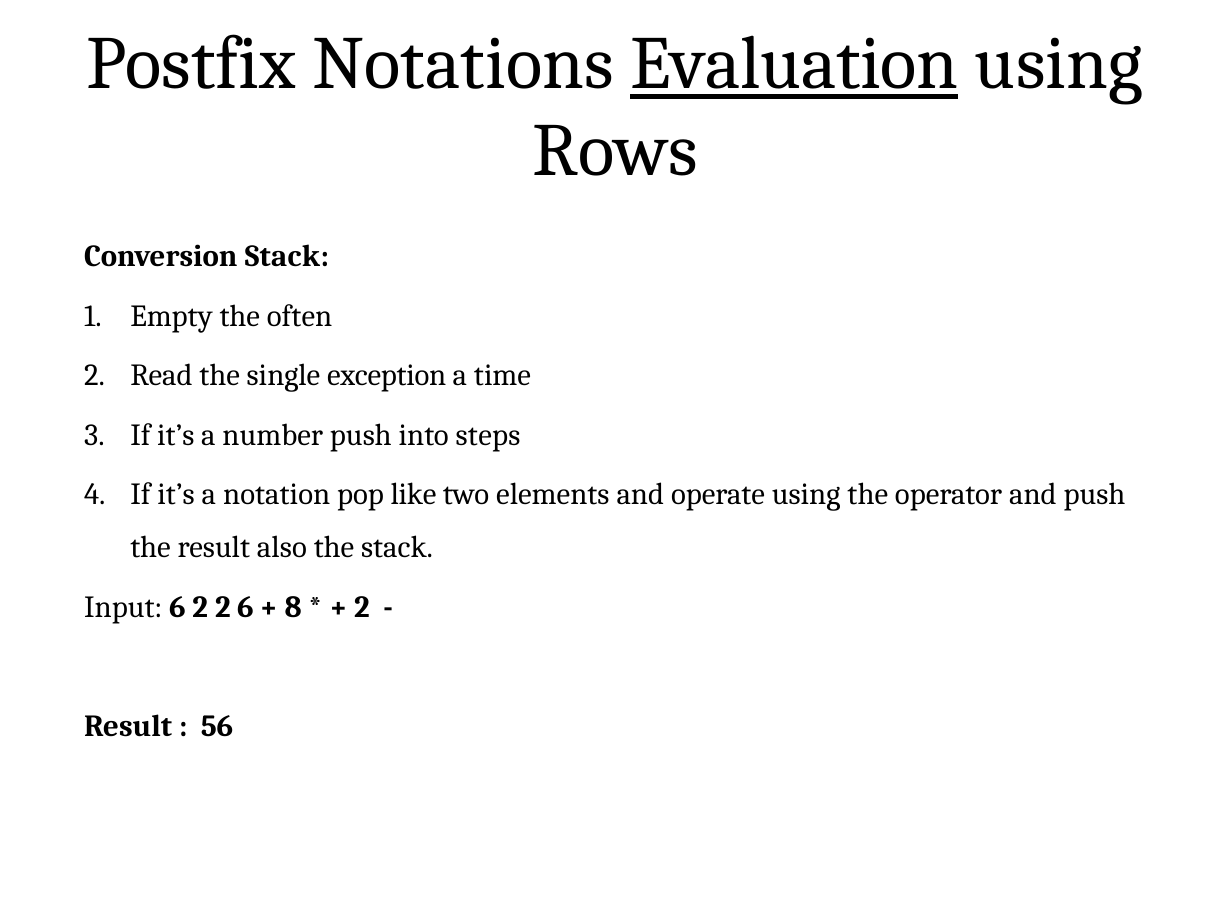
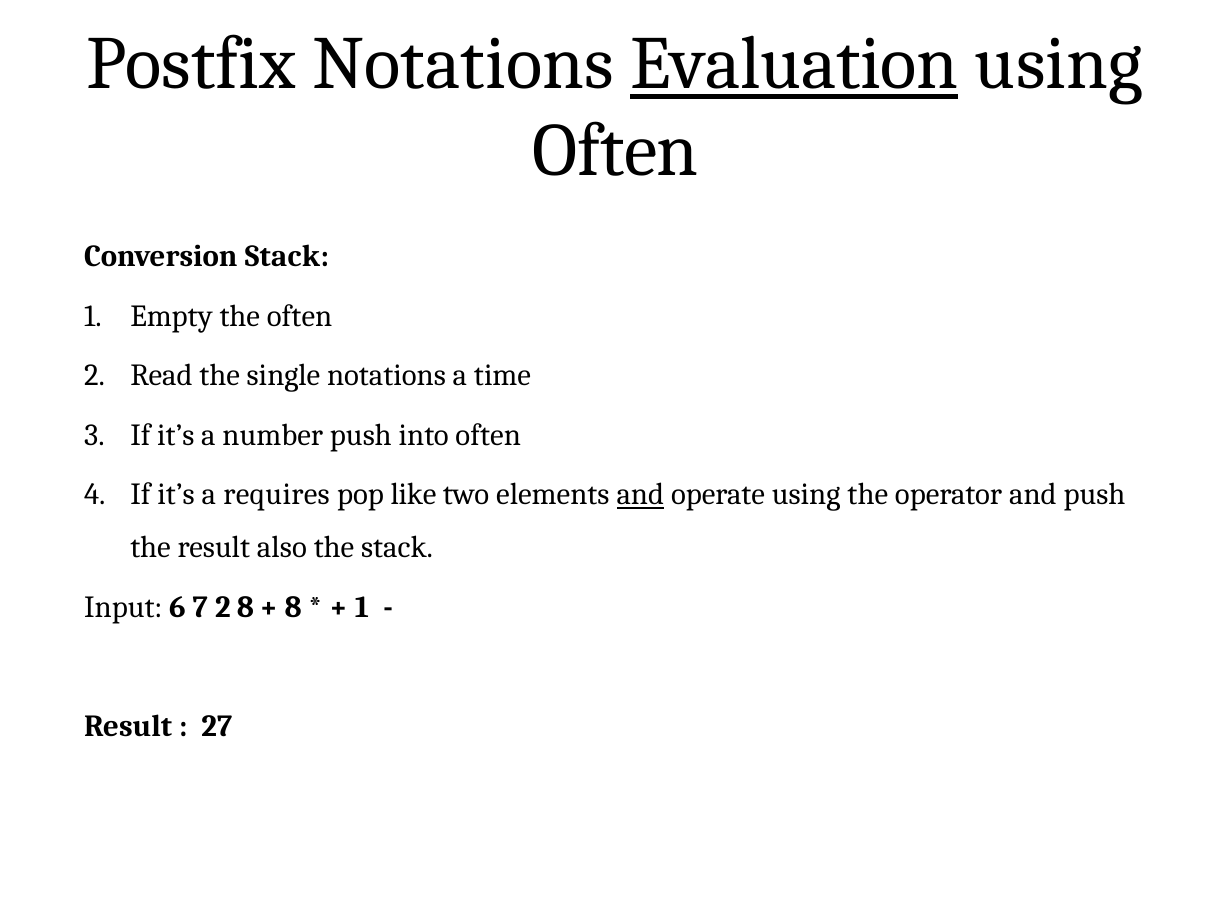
Rows at (616, 151): Rows -> Often
single exception: exception -> notations
into steps: steps -> often
notation: notation -> requires
and at (640, 495) underline: none -> present
6 2: 2 -> 7
2 6: 6 -> 8
2 at (362, 607): 2 -> 1
56: 56 -> 27
